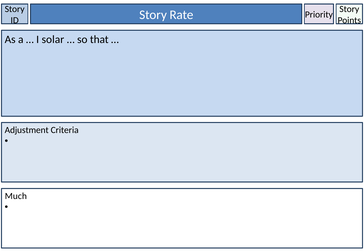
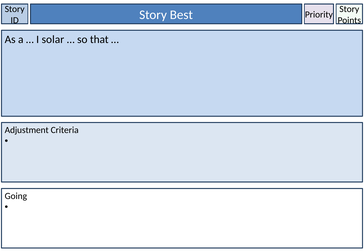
Rate: Rate -> Best
Much: Much -> Going
